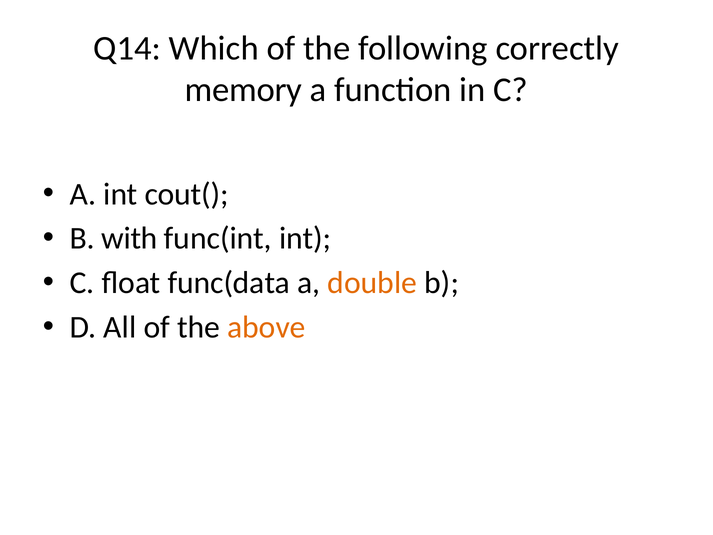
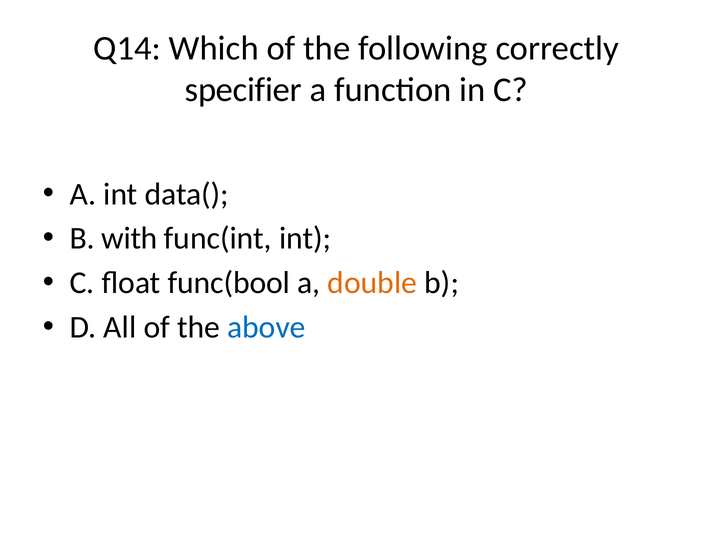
memory: memory -> specifier
cout(: cout( -> data(
func(data: func(data -> func(bool
above colour: orange -> blue
